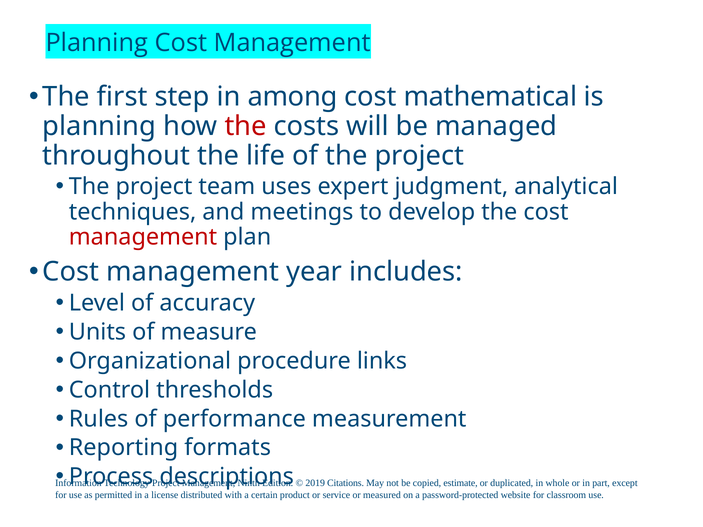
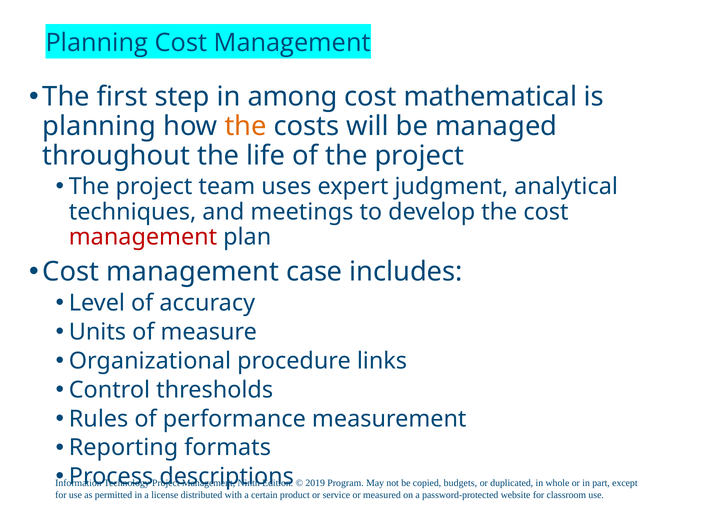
the at (246, 126) colour: red -> orange
year: year -> case
Citations: Citations -> Program
estimate: estimate -> budgets
